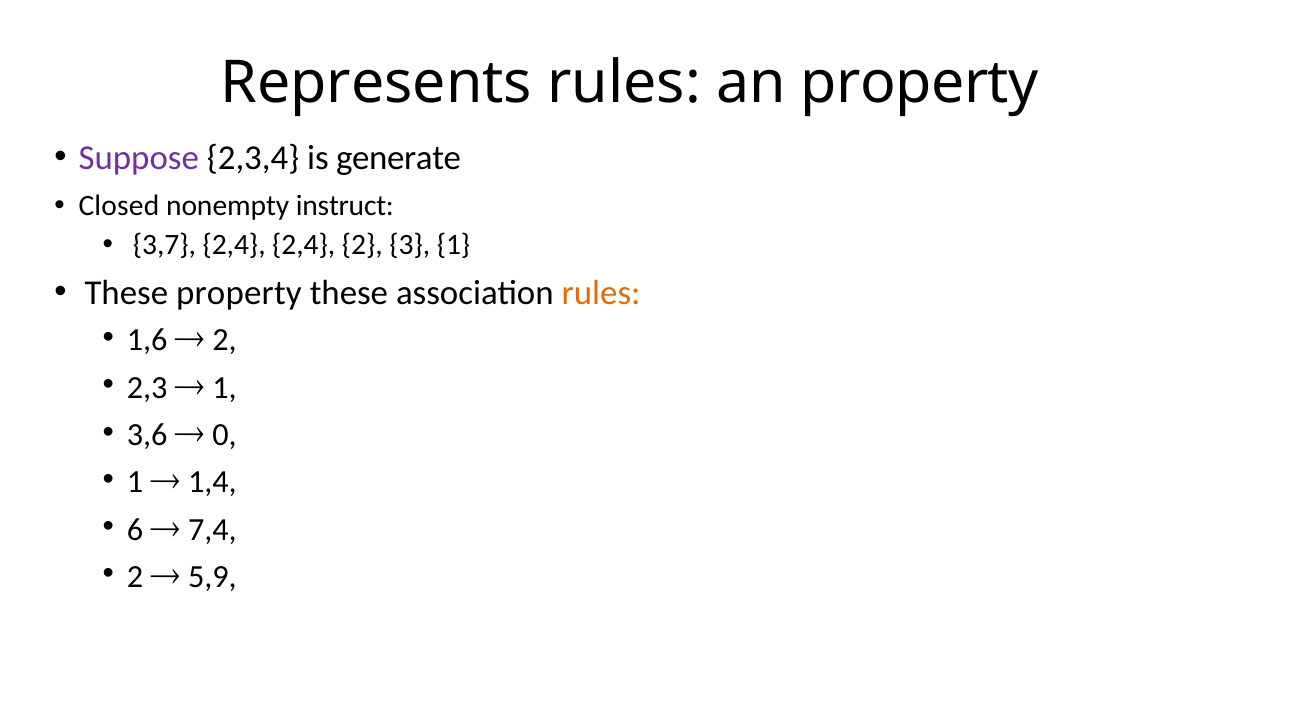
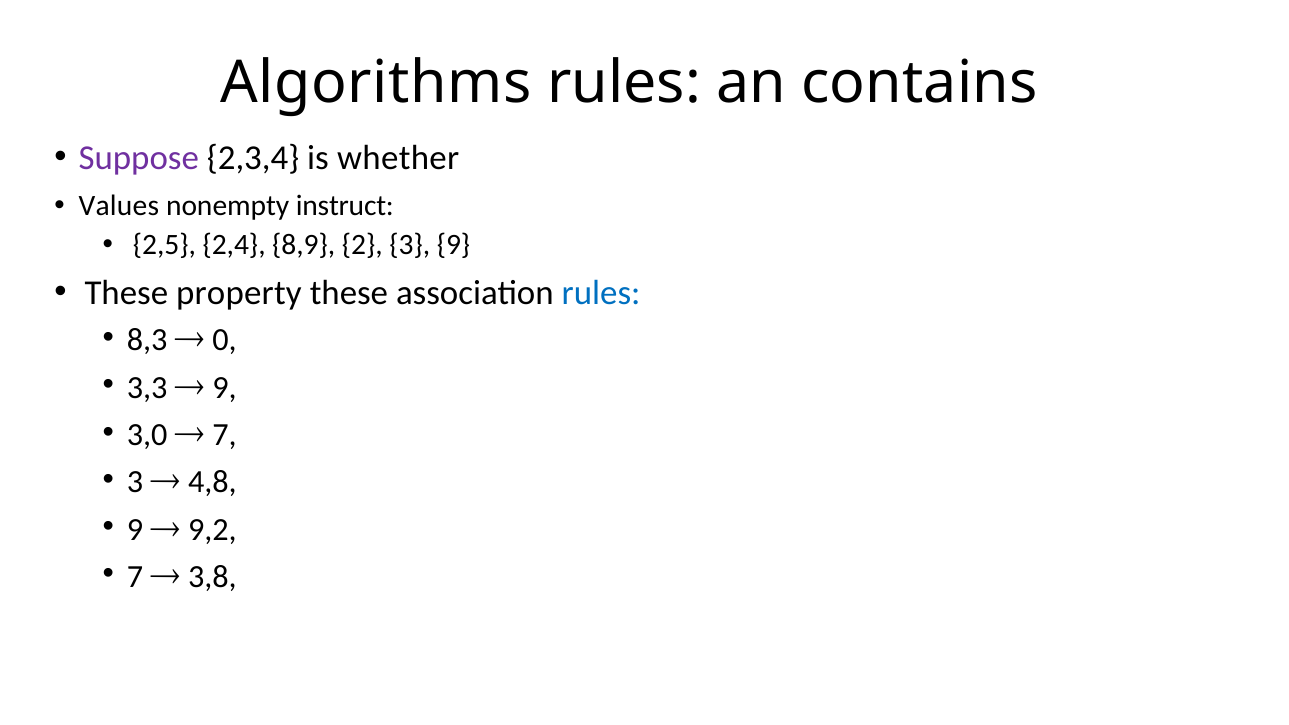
Represents: Represents -> Algorithms
an property: property -> contains
generate: generate -> whether
Closed: Closed -> Values
3,7: 3,7 -> 2,5
2,4 2,4: 2,4 -> 8,9
3 1: 1 -> 9
rules at (601, 293) colour: orange -> blue
1,6: 1,6 -> 8,3
2 at (225, 340): 2 -> 0
2,3: 2,3 -> 3,3
1 at (225, 388): 1 -> 9
3,6: 3,6 -> 3,0
0 at (225, 435): 0 -> 7
1 at (135, 482): 1 -> 3
1,4: 1,4 -> 4,8
6 at (135, 529): 6 -> 9
7,4: 7,4 -> 9,2
2 at (135, 577): 2 -> 7
5,9: 5,9 -> 3,8
